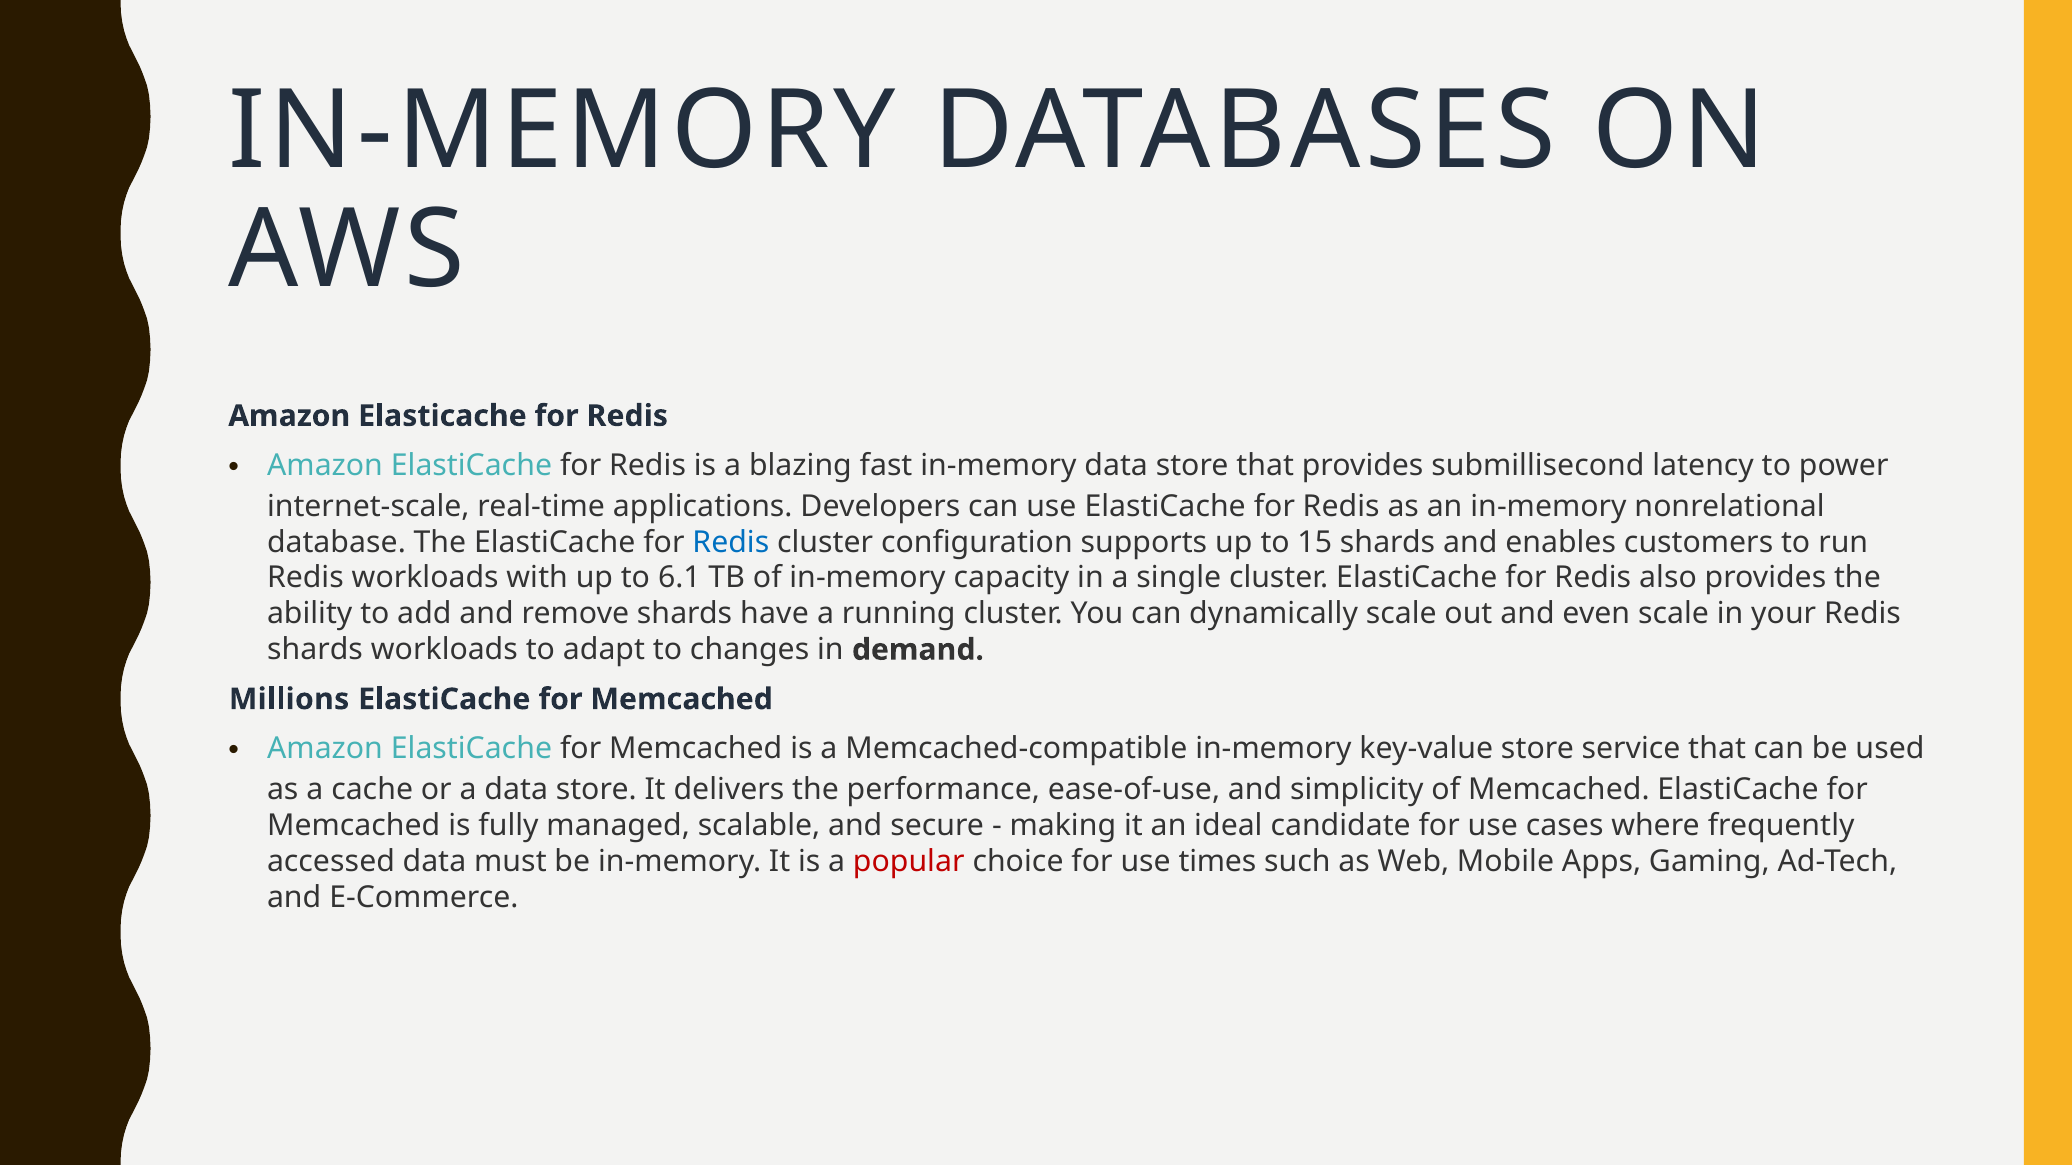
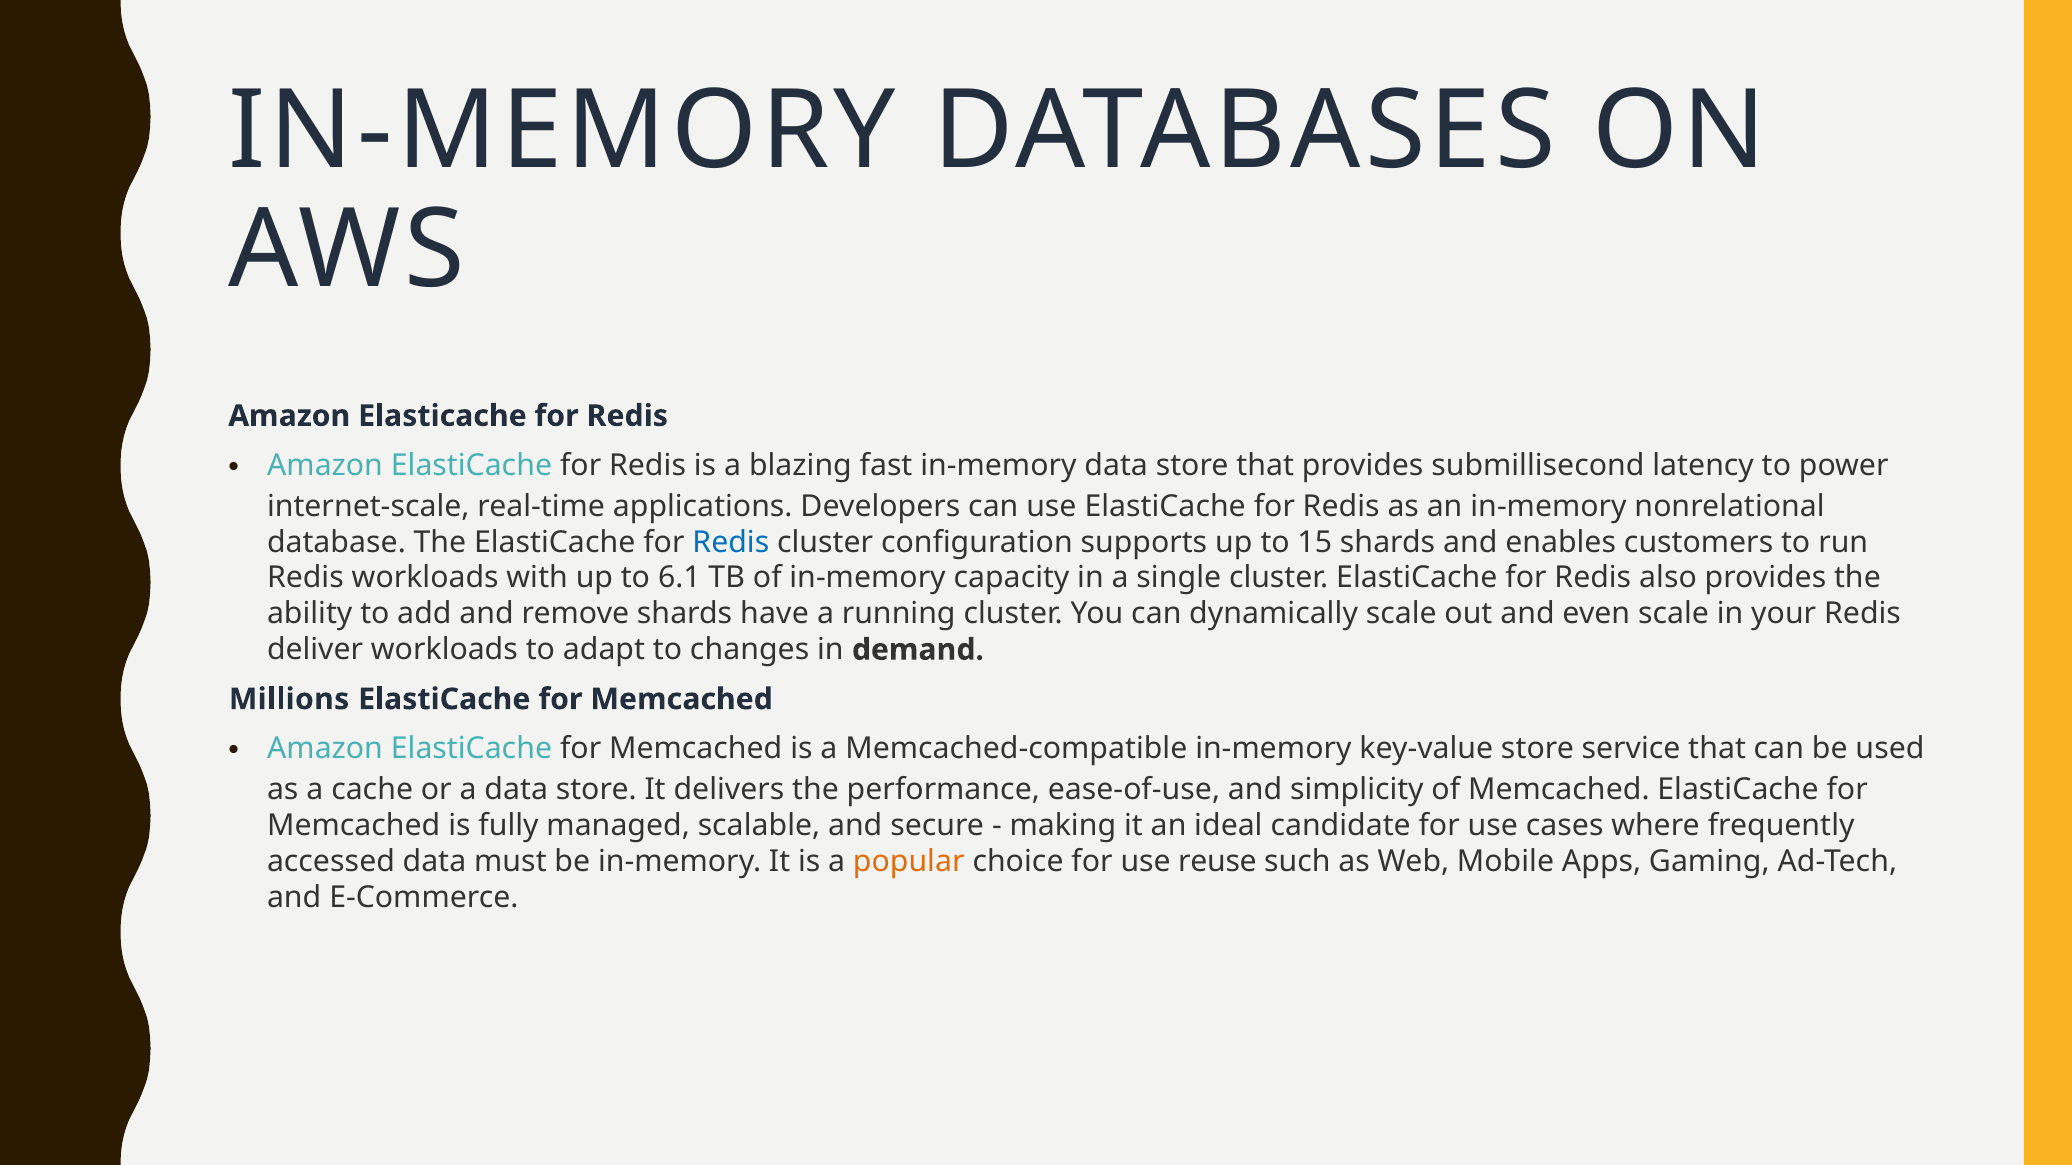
shards at (315, 650): shards -> deliver
popular colour: red -> orange
times: times -> reuse
